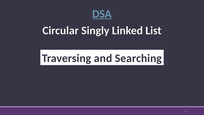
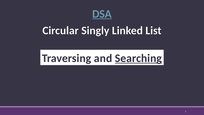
Searching underline: none -> present
